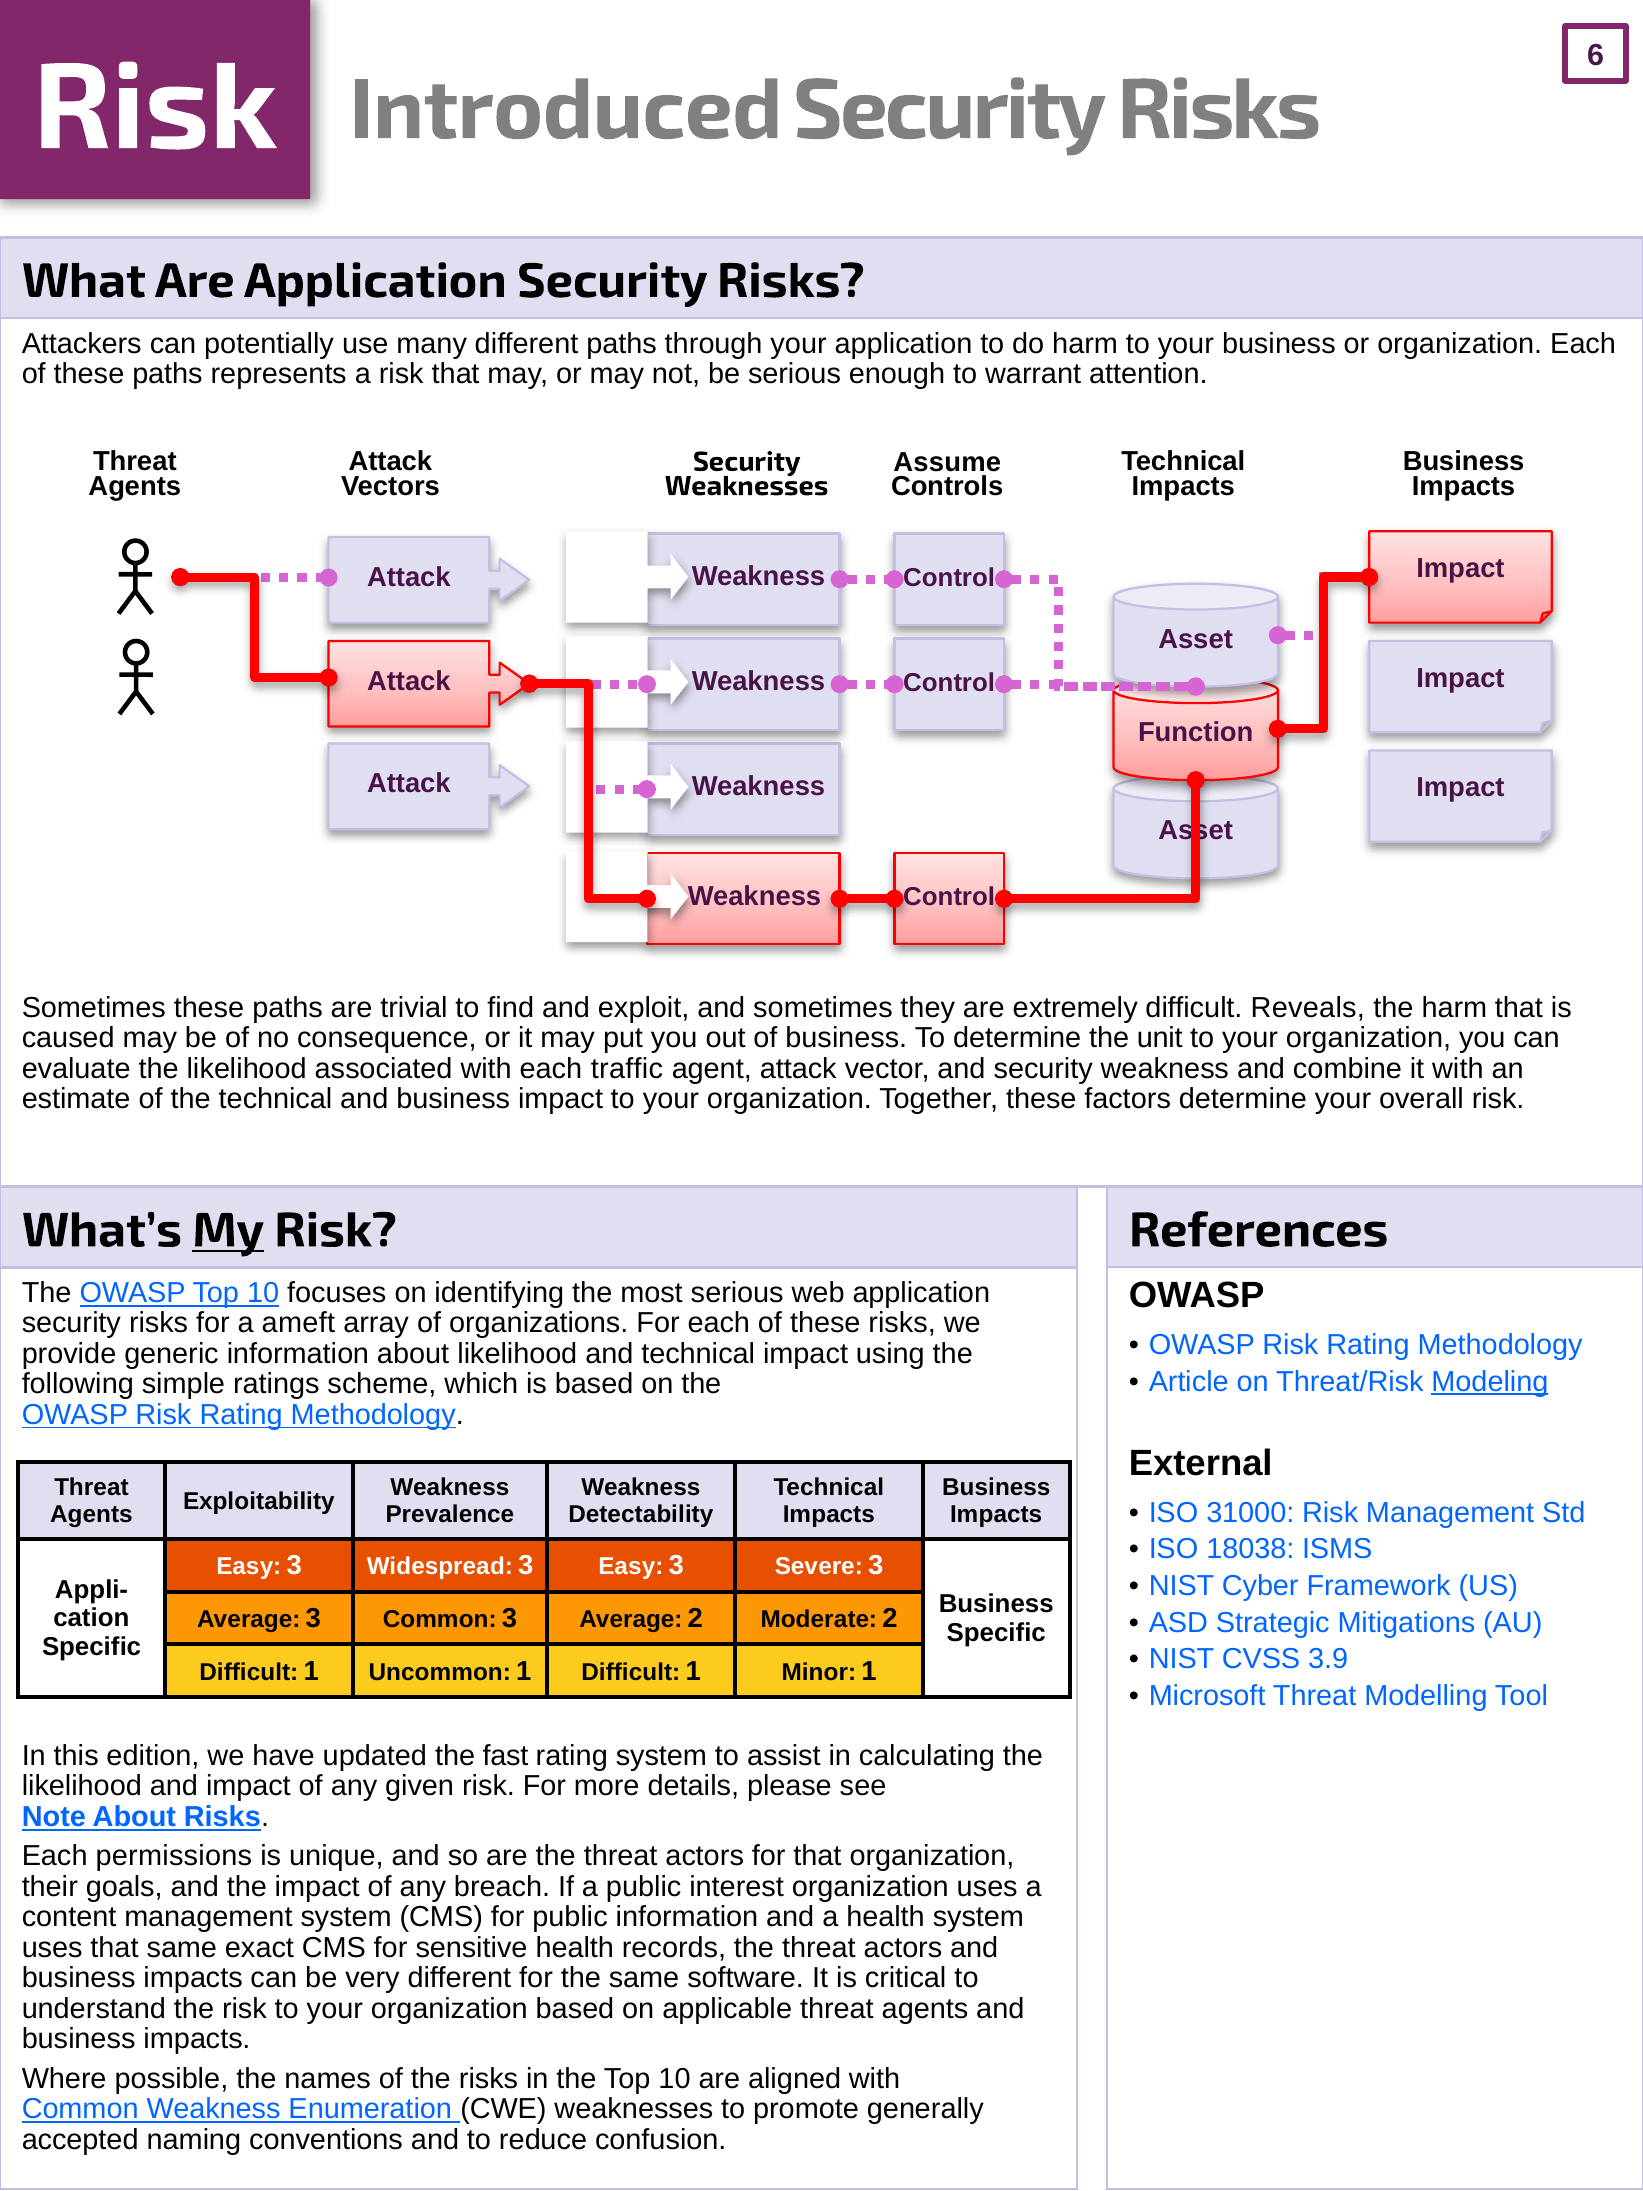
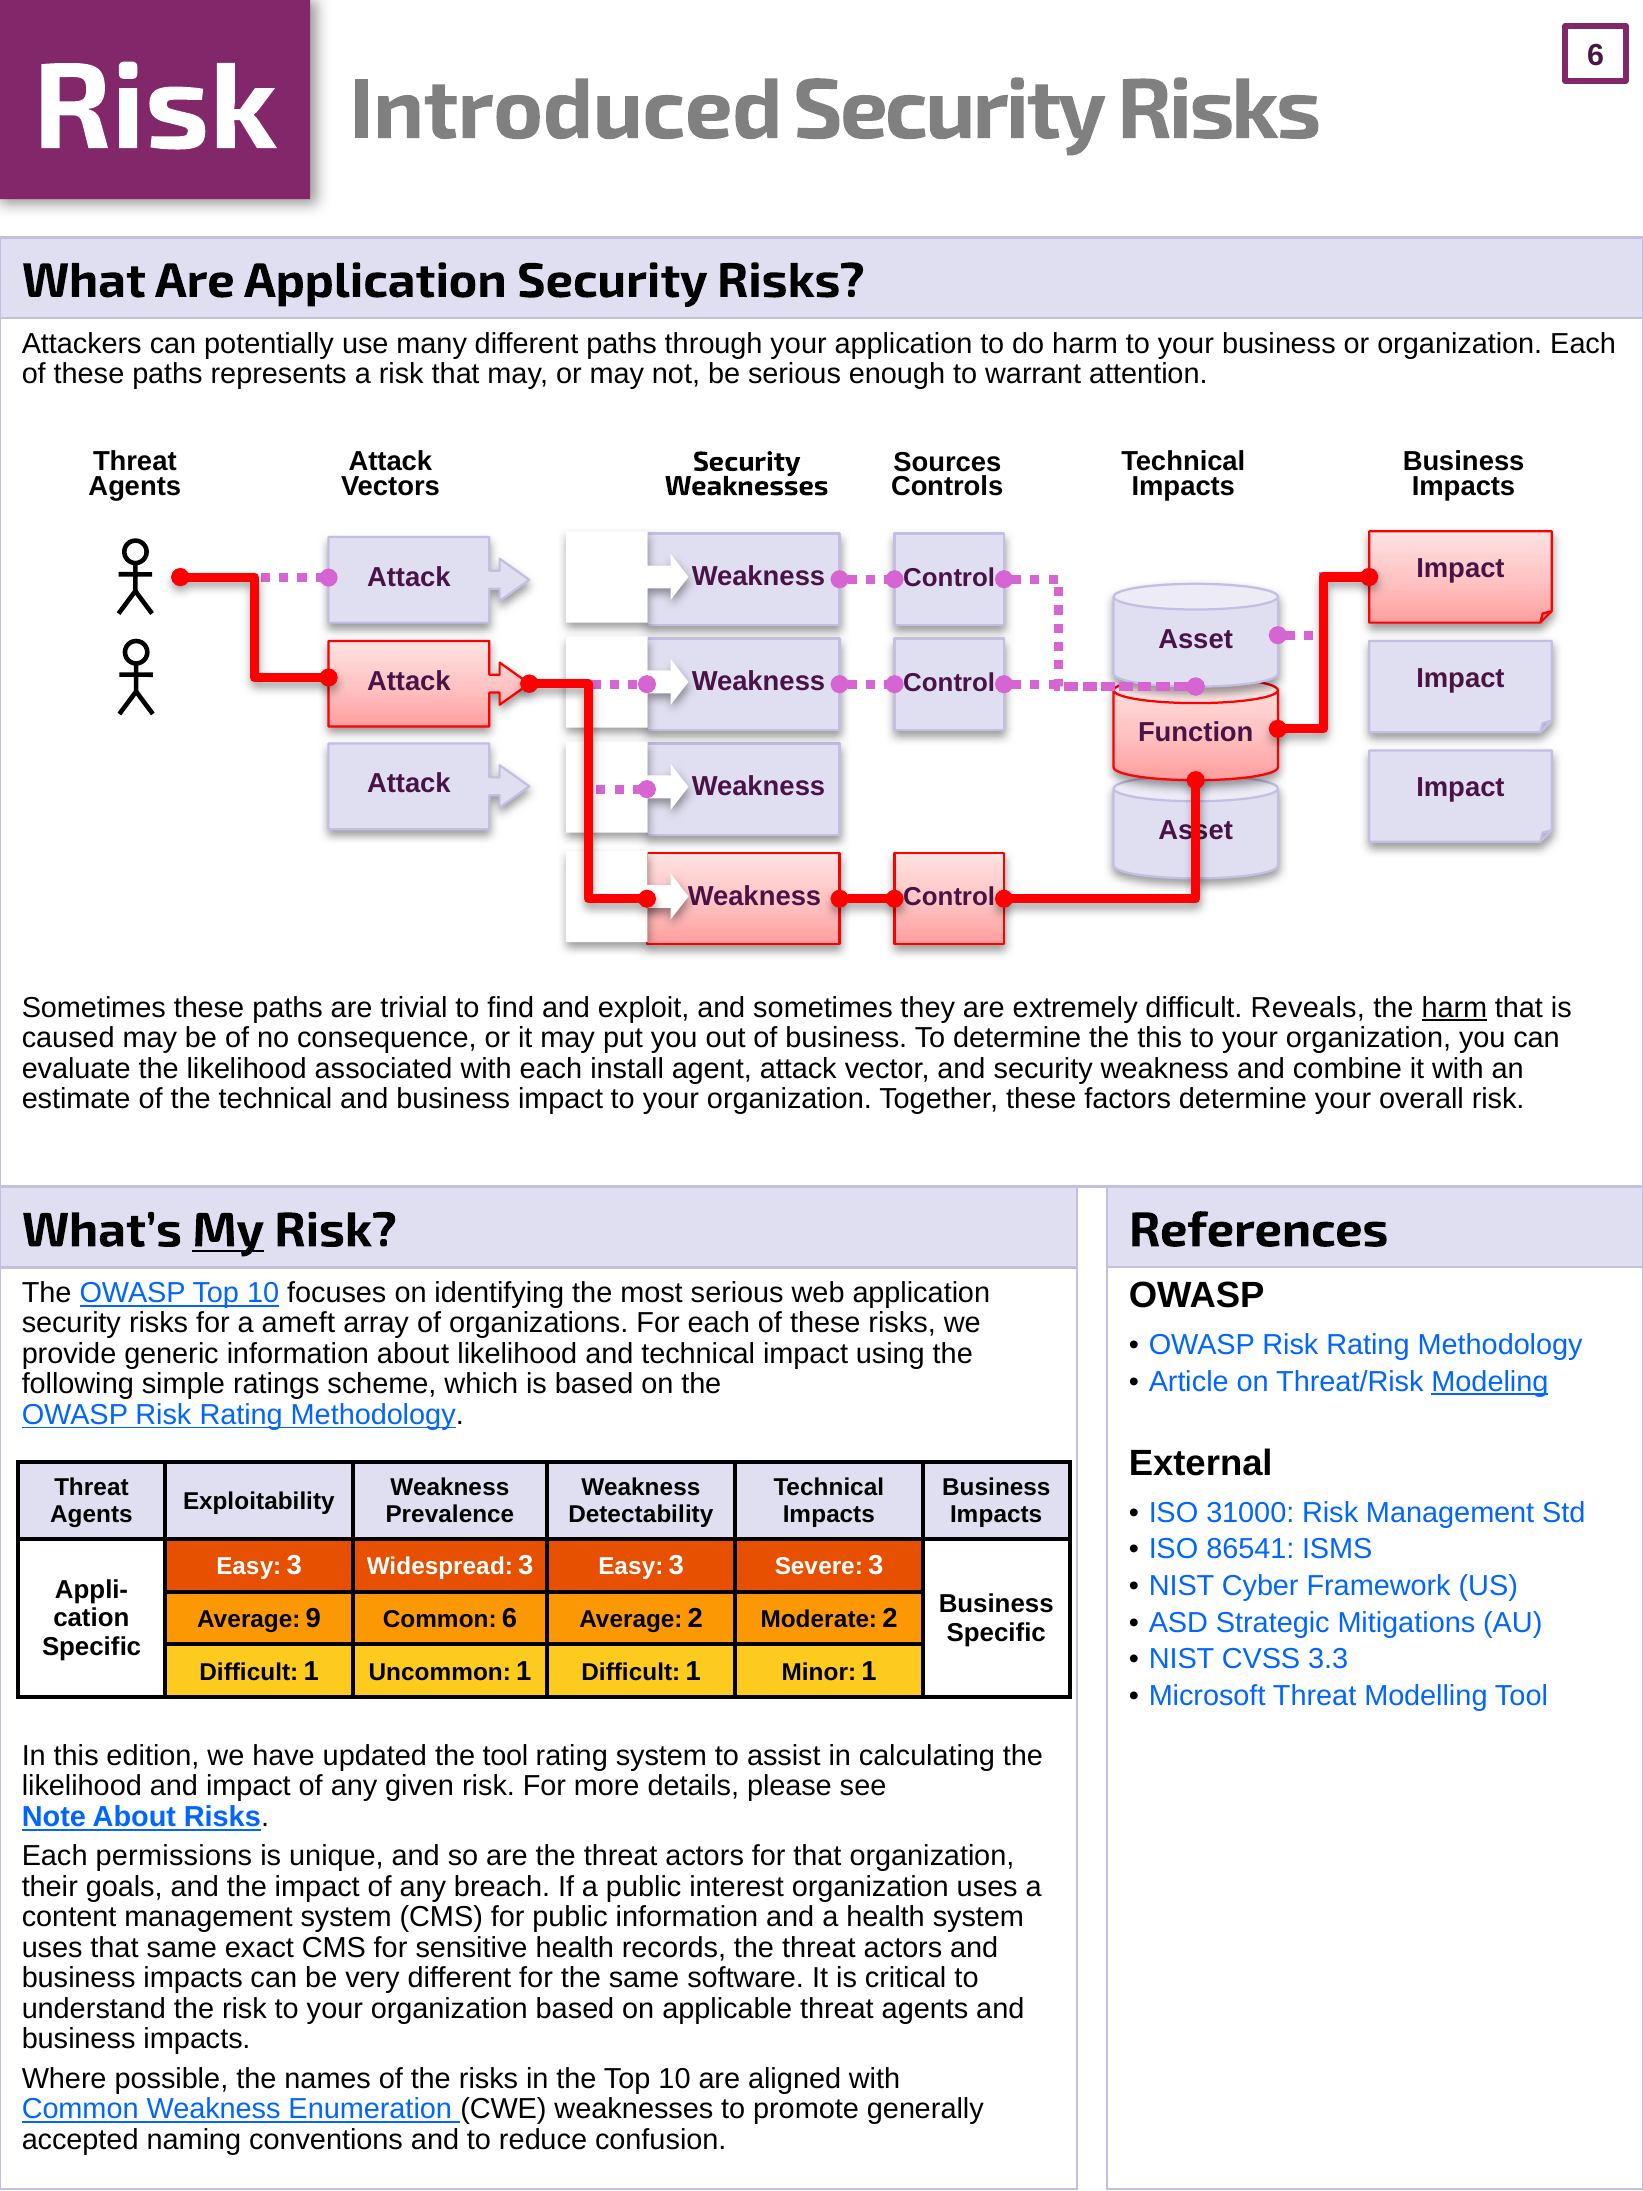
Assume: Assume -> Sources
harm at (1454, 1007) underline: none -> present
the unit: unit -> this
traffic: traffic -> install
18038: 18038 -> 86541
Average 3: 3 -> 9
Common 3: 3 -> 6
3.9: 3.9 -> 3.3
the fast: fast -> tool
